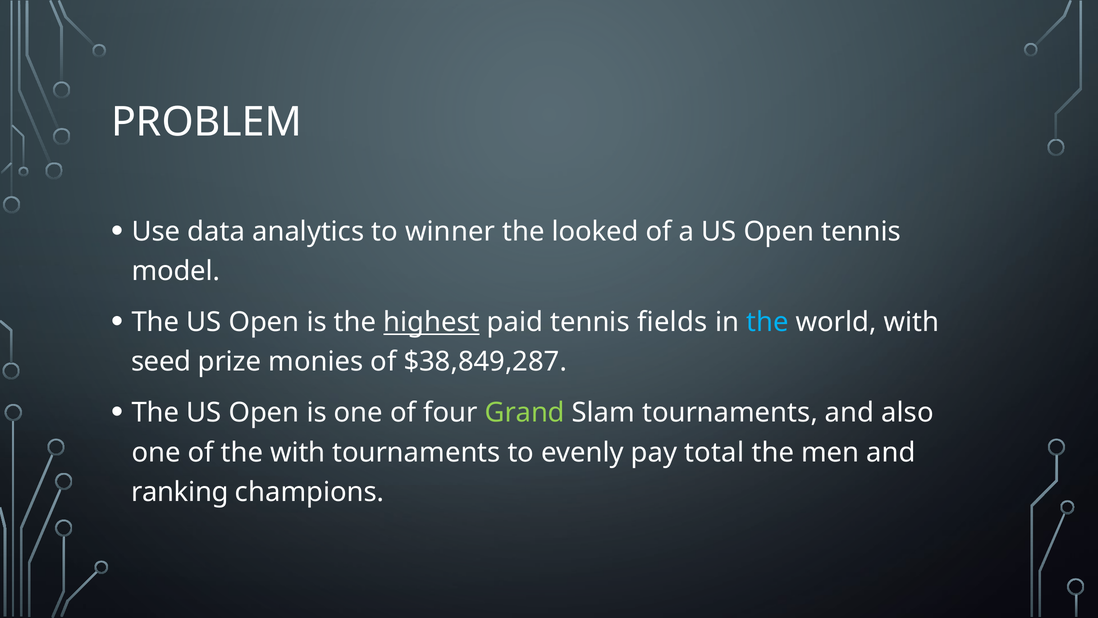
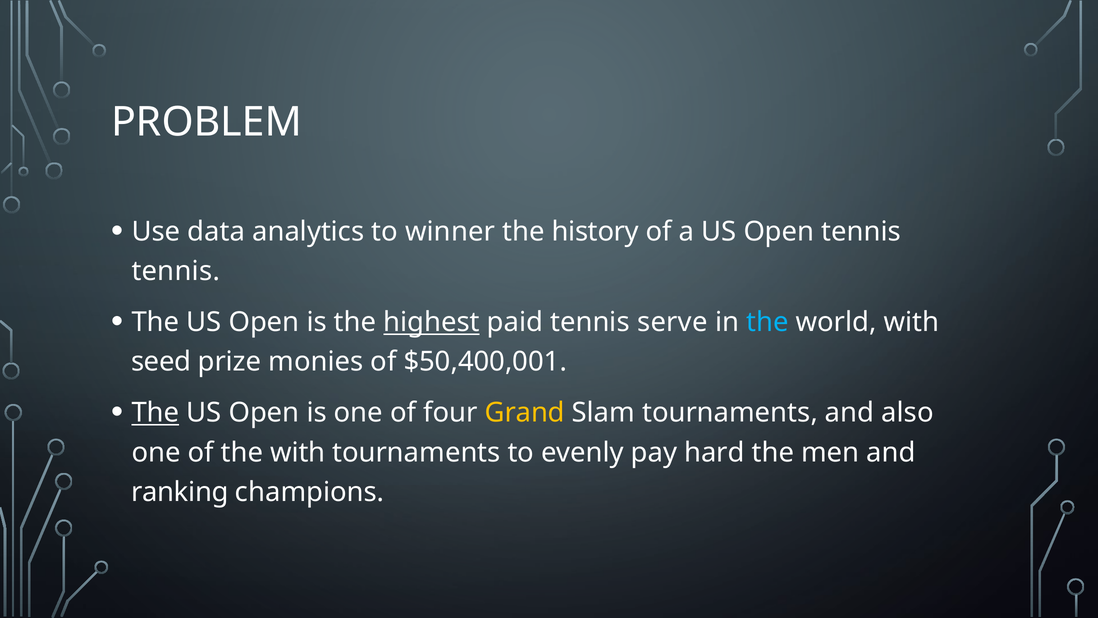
looked: looked -> history
model at (176, 271): model -> tennis
fields: fields -> serve
$38,849,287: $38,849,287 -> $50,400,001
The at (155, 413) underline: none -> present
Grand colour: light green -> yellow
total: total -> hard
